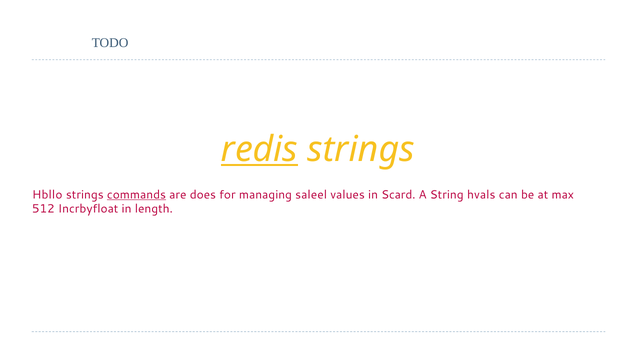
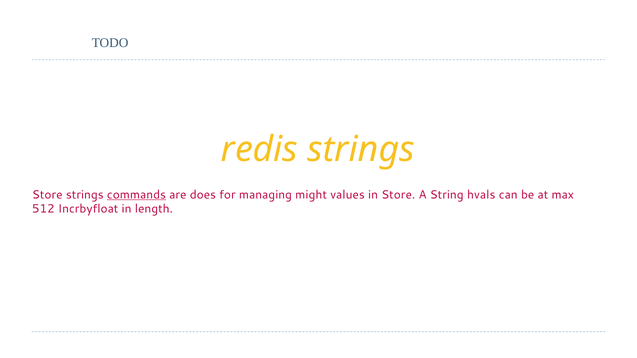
redis underline: present -> none
Hbllo at (47, 195): Hbllo -> Store
saleel: saleel -> might
in Scard: Scard -> Store
